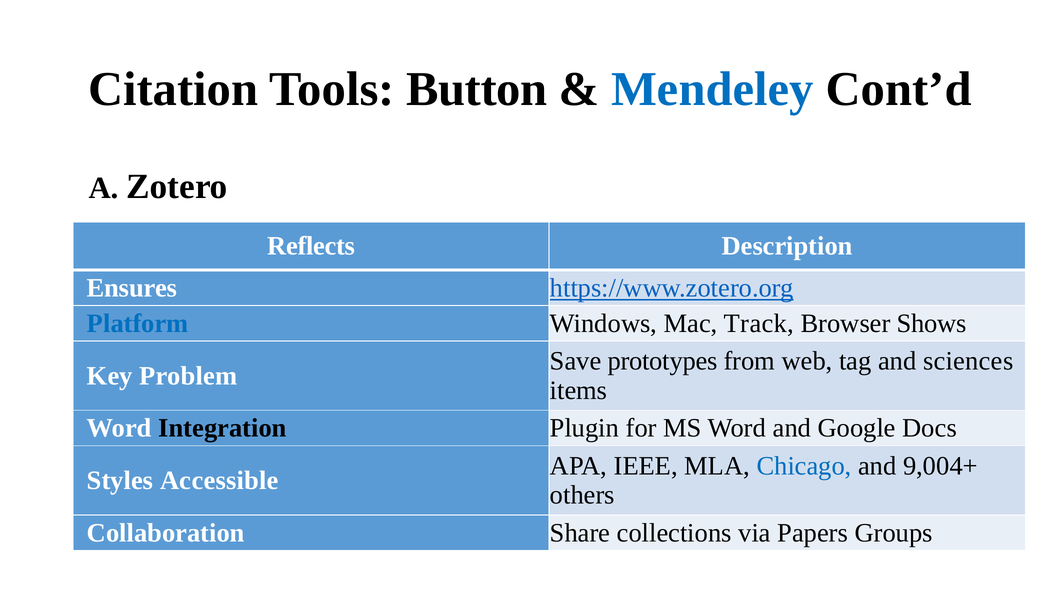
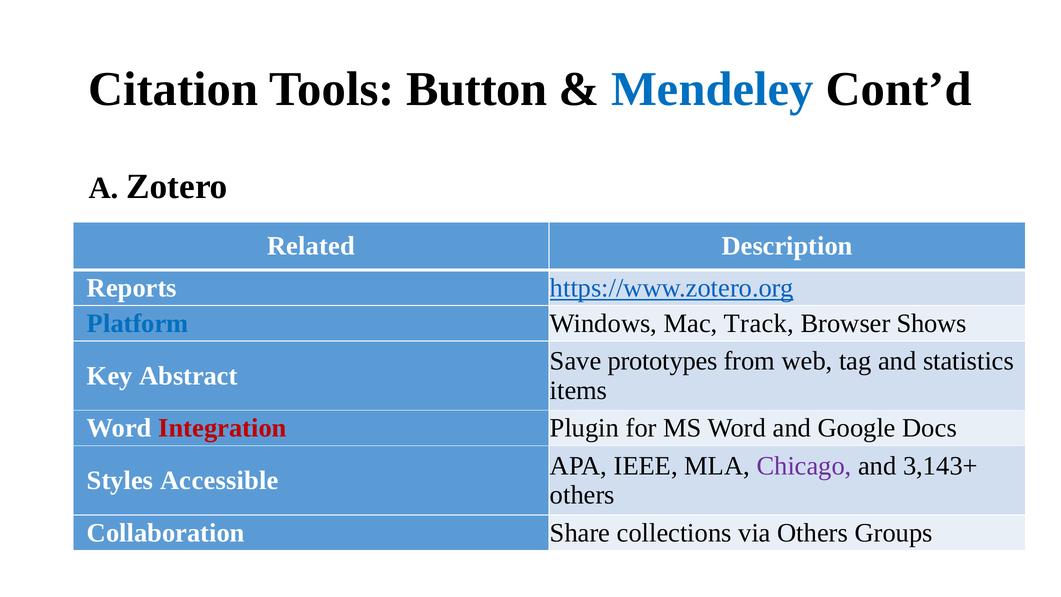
Reflects: Reflects -> Related
Ensures: Ensures -> Reports
sciences: sciences -> statistics
Problem: Problem -> Abstract
Integration colour: black -> red
Chicago colour: blue -> purple
9,004+: 9,004+ -> 3,143+
via Papers: Papers -> Others
